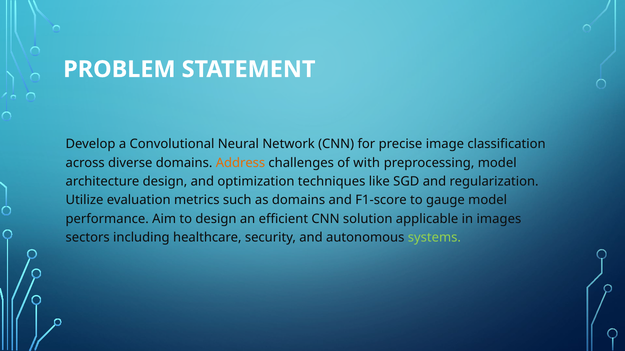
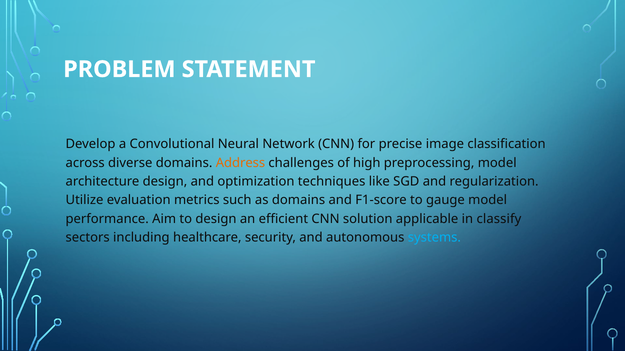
with: with -> high
images: images -> classify
systems colour: light green -> light blue
